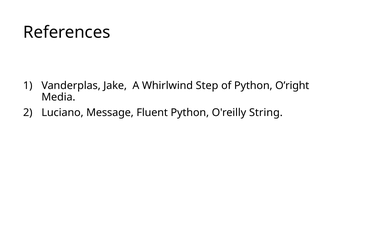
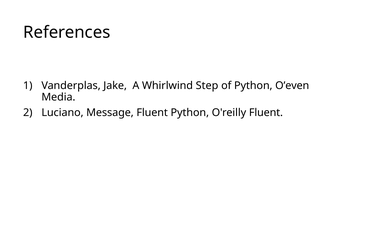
O’right: O’right -> O’even
O'reilly String: String -> Fluent
